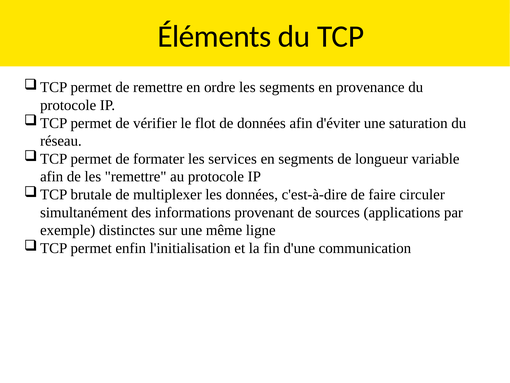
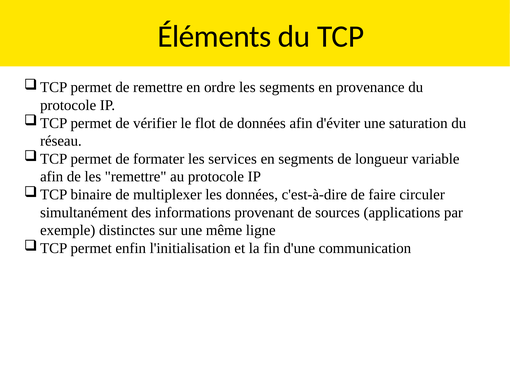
brutale: brutale -> binaire
